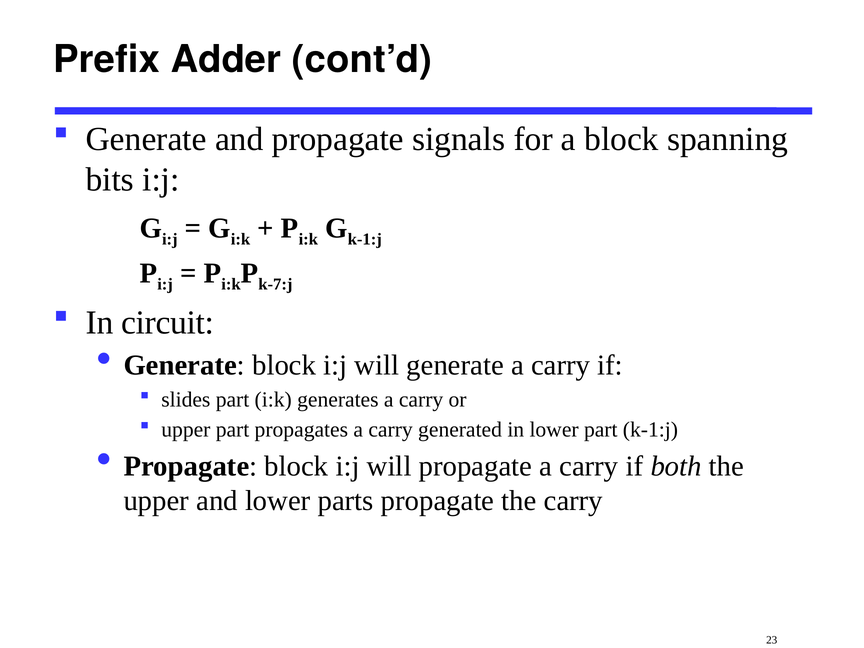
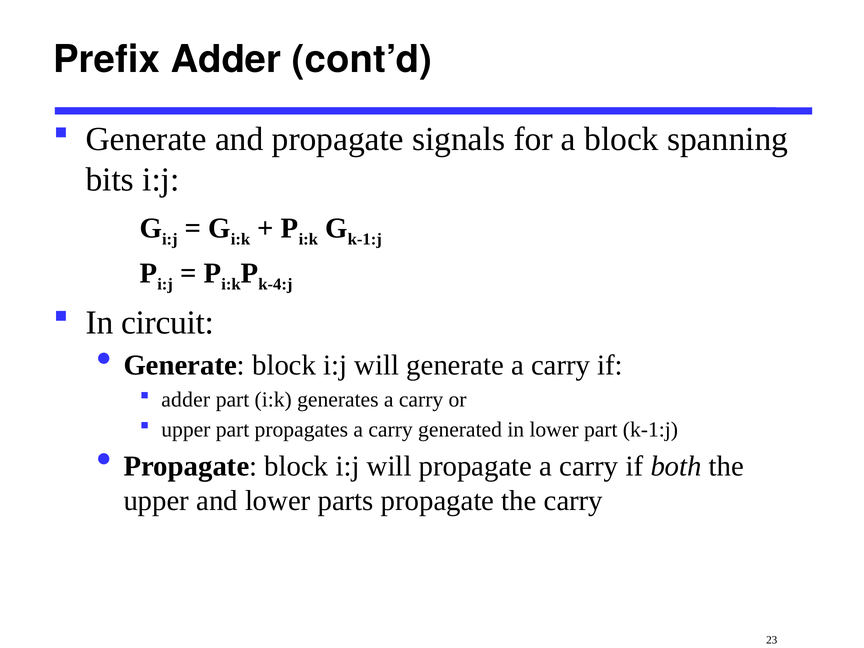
k-7:j: k-7:j -> k-4:j
slides at (186, 399): slides -> adder
